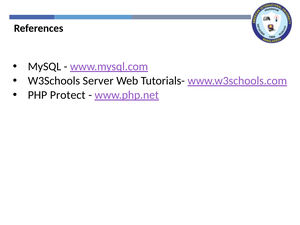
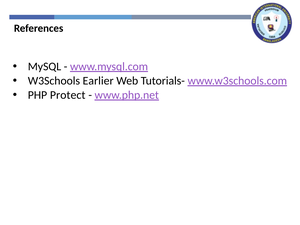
Server: Server -> Earlier
